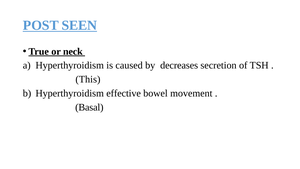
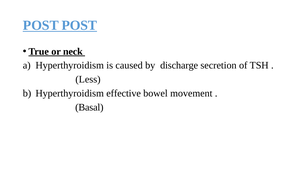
POST SEEN: SEEN -> POST
decreases: decreases -> discharge
This: This -> Less
